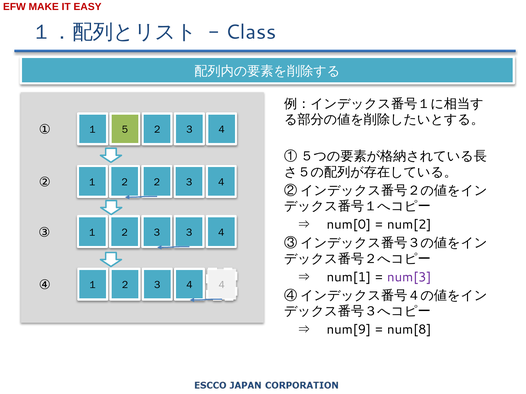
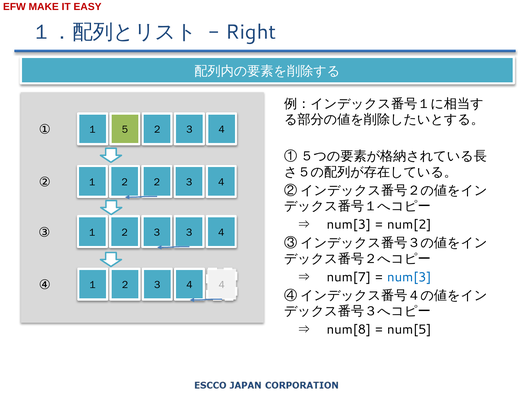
Class: Class -> Right
num[0 at (349, 225): num[0 -> num[3
num[1: num[1 -> num[7
num[3 at (409, 277) colour: purple -> blue
num[9: num[9 -> num[8
num[8: num[8 -> num[5
